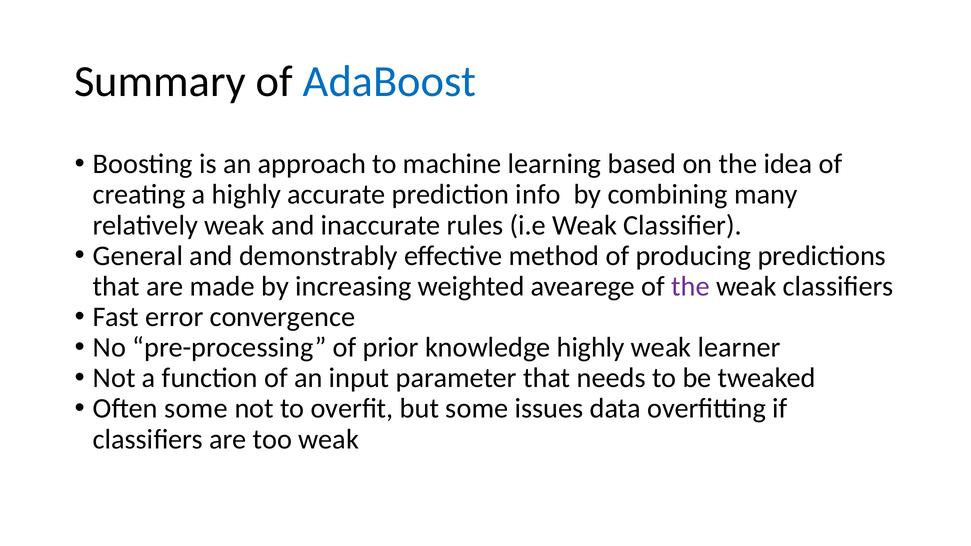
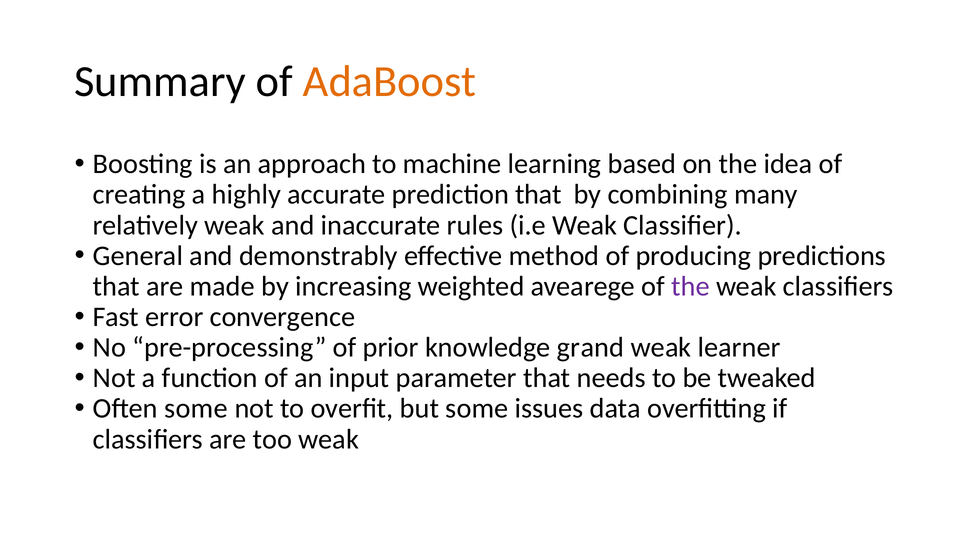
AdaBoost colour: blue -> orange
prediction info: info -> that
knowledge highly: highly -> grand
